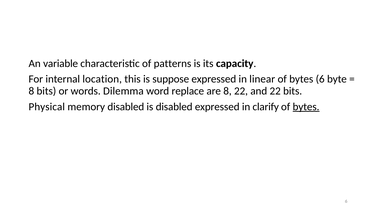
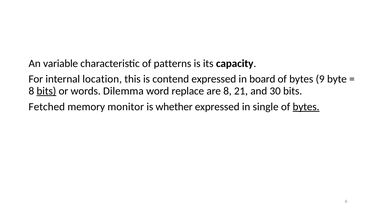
suppose: suppose -> contend
linear: linear -> board
6 at (320, 79): 6 -> 9
bits at (46, 91) underline: none -> present
8 22: 22 -> 21
and 22: 22 -> 30
Physical: Physical -> Fetched
memory disabled: disabled -> monitor
is disabled: disabled -> whether
clarify: clarify -> single
